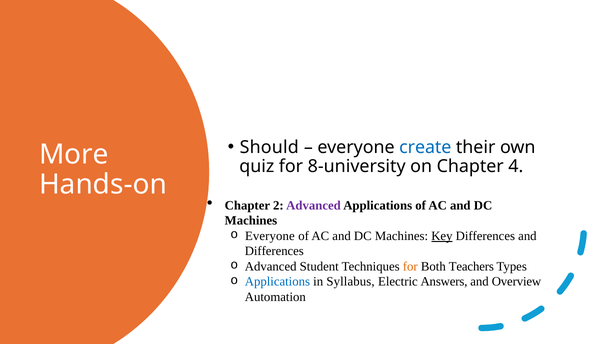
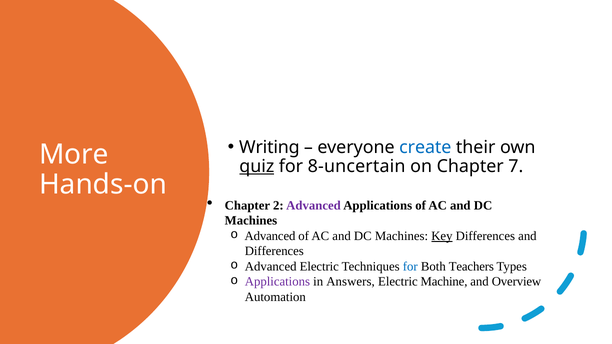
Should: Should -> Writing
quiz underline: none -> present
8-university: 8-university -> 8-uncertain
4: 4 -> 7
Everyone at (270, 236): Everyone -> Advanced
Advanced Student: Student -> Electric
for at (410, 267) colour: orange -> blue
Applications at (277, 282) colour: blue -> purple
Syllabus: Syllabus -> Answers
Answers: Answers -> Machine
